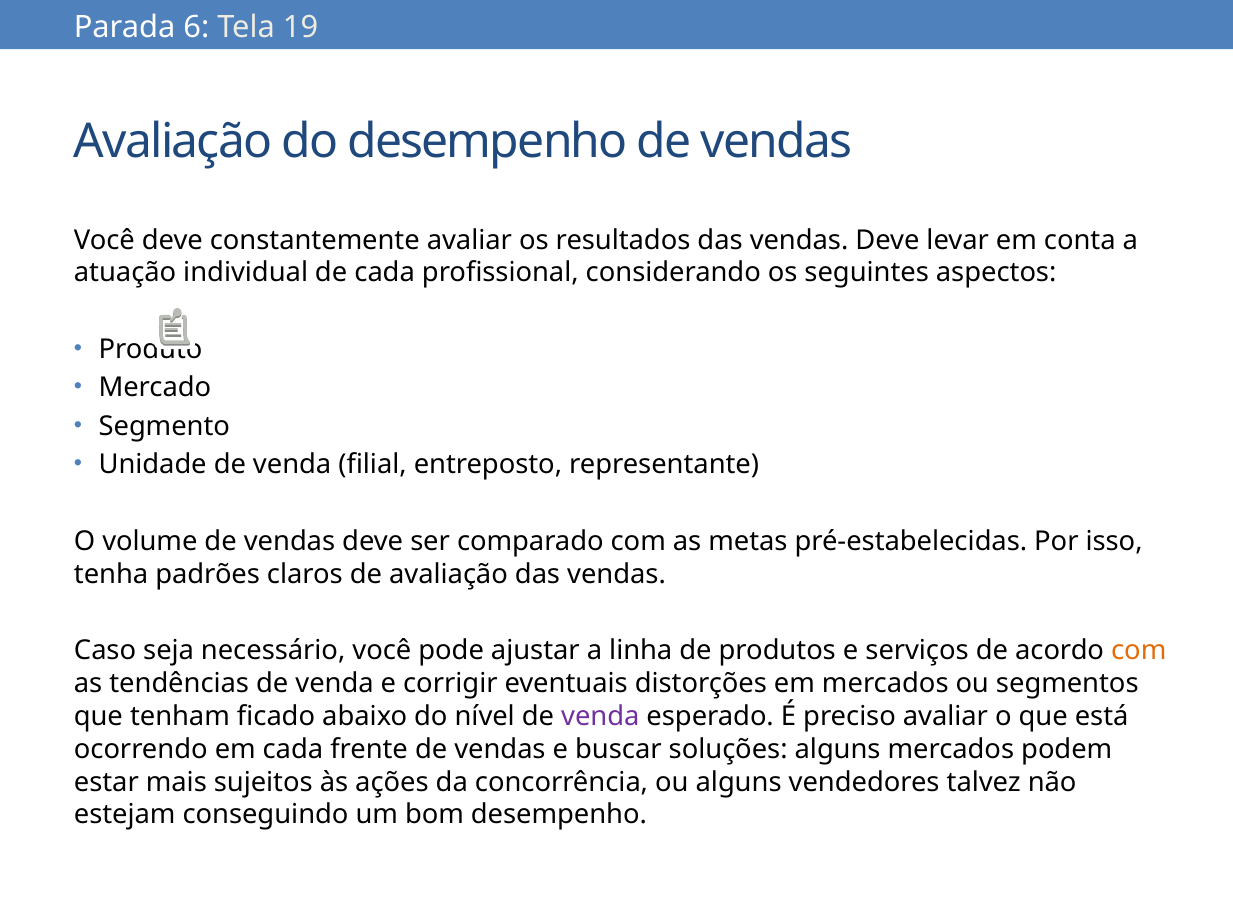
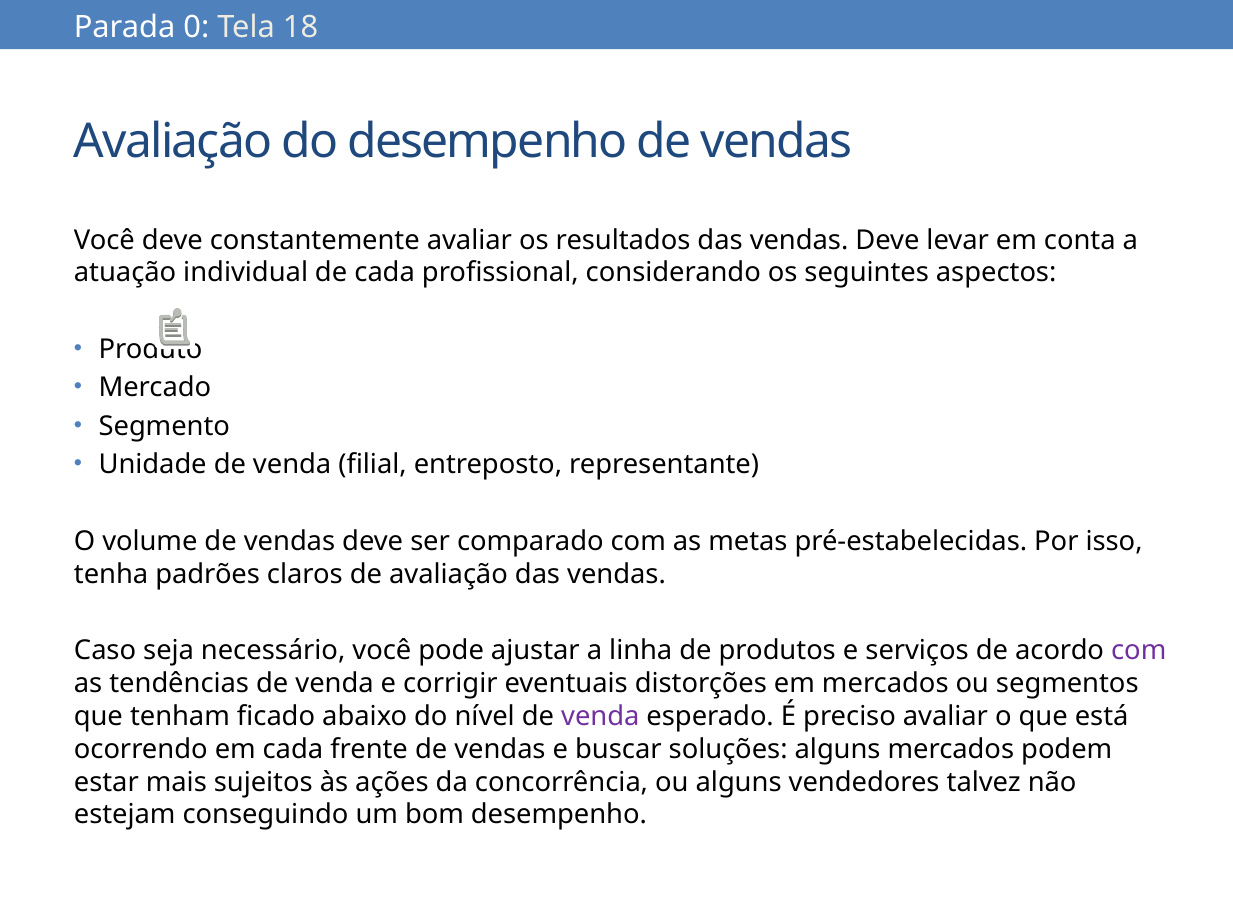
6: 6 -> 0
19: 19 -> 18
com at (1139, 651) colour: orange -> purple
